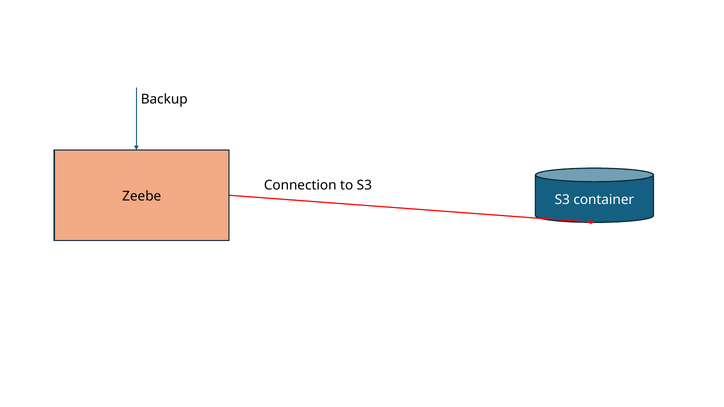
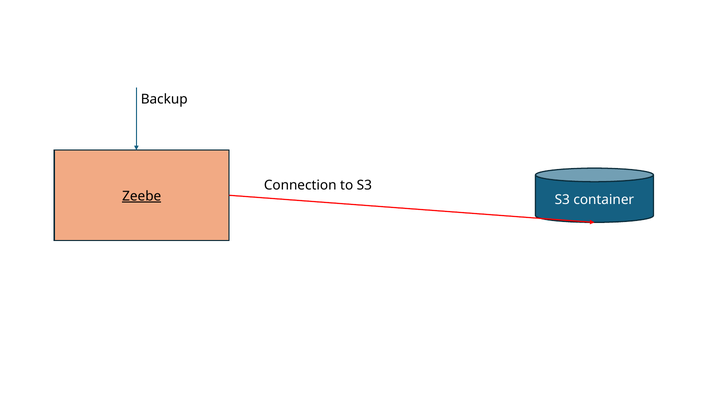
Zeebe underline: none -> present
